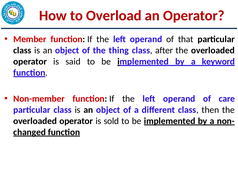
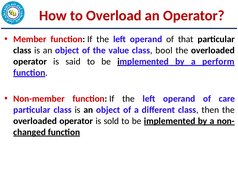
thing: thing -> value
after: after -> bool
keyword: keyword -> perform
